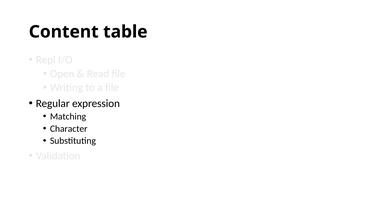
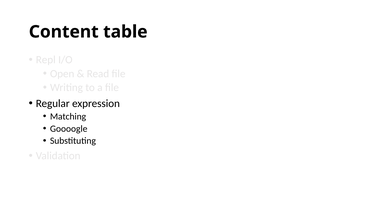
Character: Character -> Goooogle
